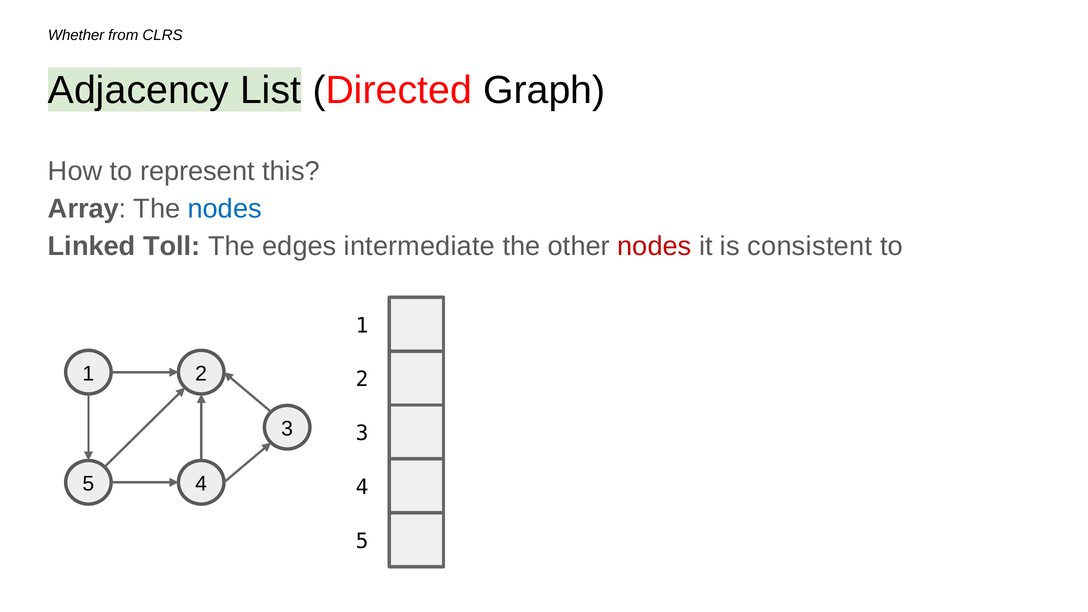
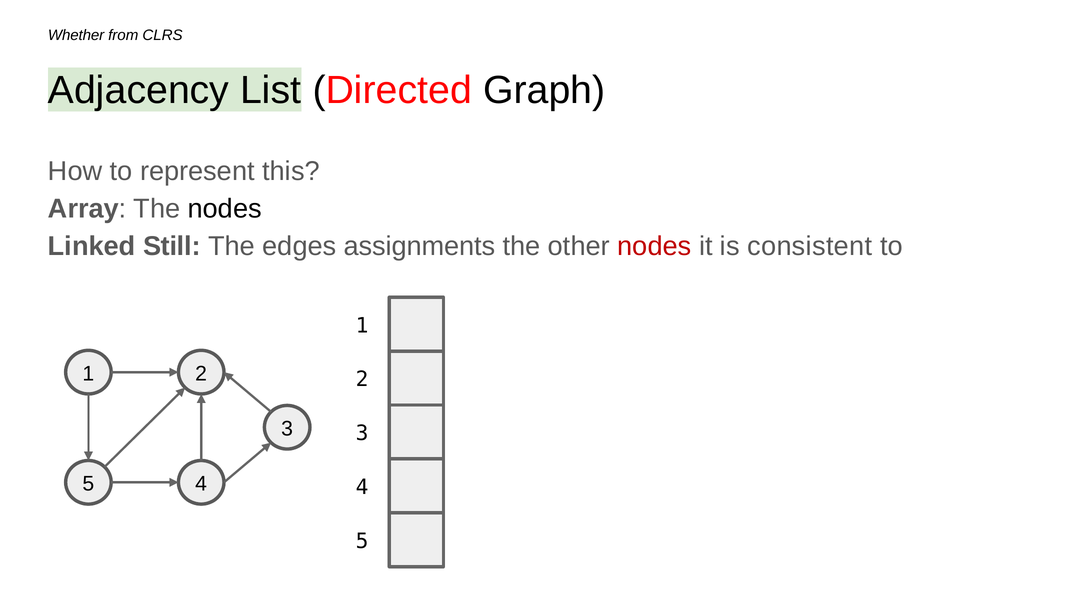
nodes at (225, 209) colour: blue -> black
Toll: Toll -> Still
intermediate: intermediate -> assignments
